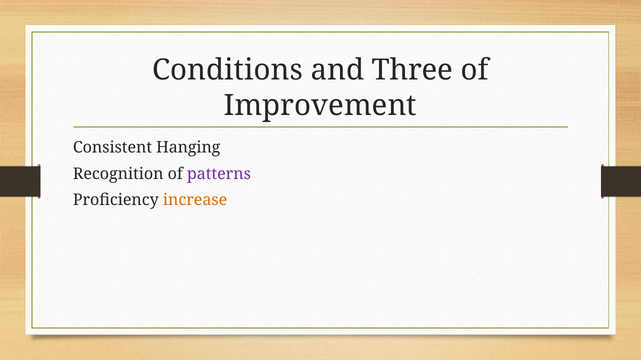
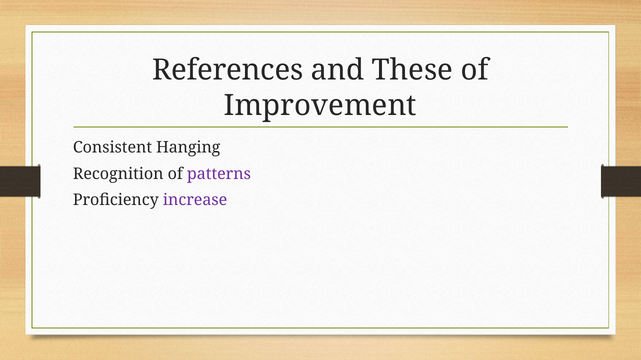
Conditions: Conditions -> References
Three: Three -> These
increase colour: orange -> purple
